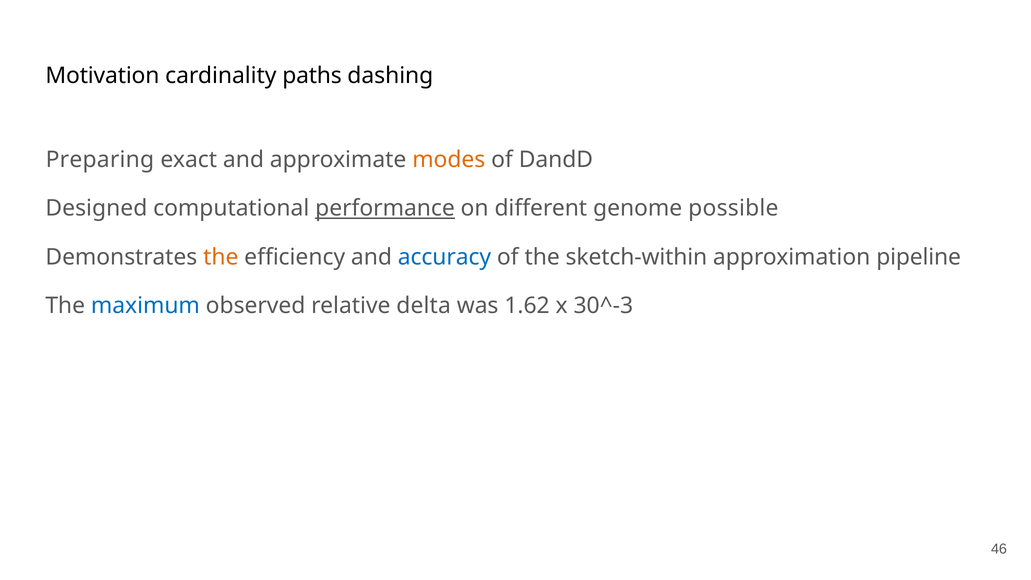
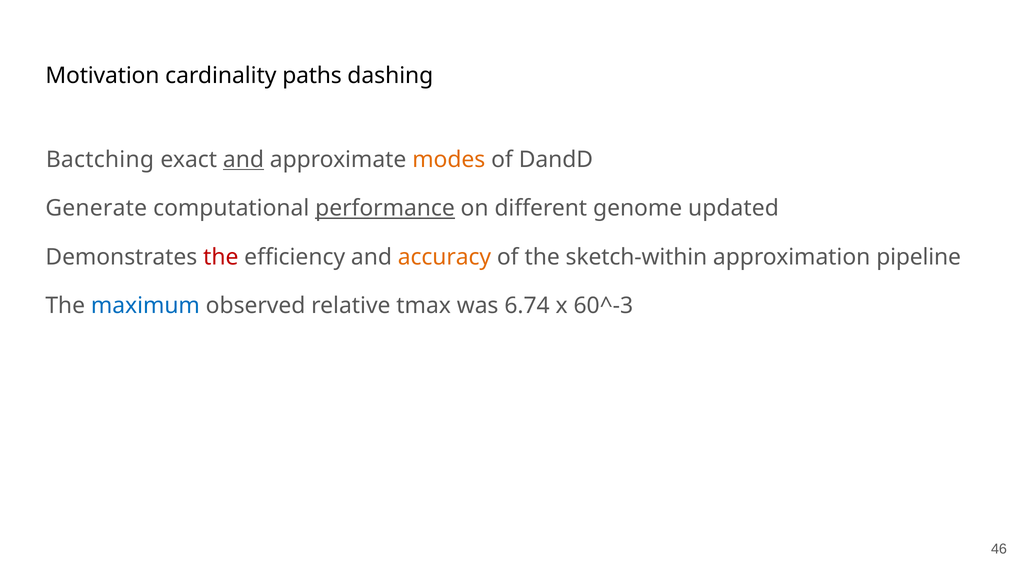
Preparing: Preparing -> Bactching
and at (243, 160) underline: none -> present
Designed: Designed -> Generate
possible: possible -> updated
the at (221, 257) colour: orange -> red
accuracy colour: blue -> orange
delta: delta -> tmax
1.62: 1.62 -> 6.74
30^-3: 30^-3 -> 60^-3
